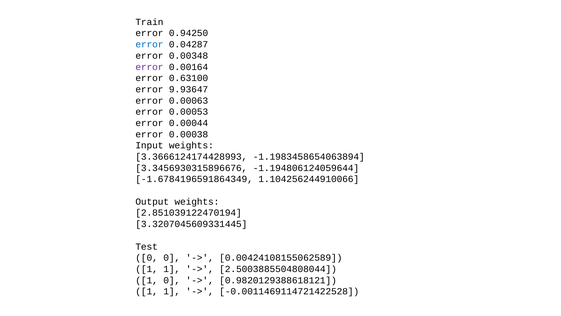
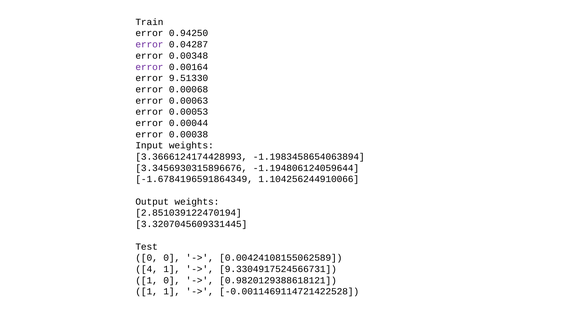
error at (149, 44) colour: blue -> purple
0.63100: 0.63100 -> 9.51330
9.93647: 9.93647 -> 0.00068
1 at (147, 269): 1 -> 4
2.5003885504808044: 2.5003885504808044 -> 9.3304917524566731
